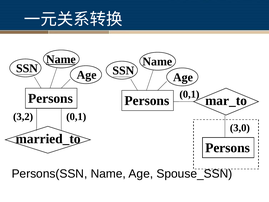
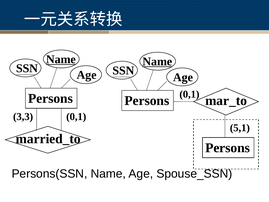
Name at (157, 62) underline: none -> present
3,2: 3,2 -> 3,3
3,0: 3,0 -> 5,1
